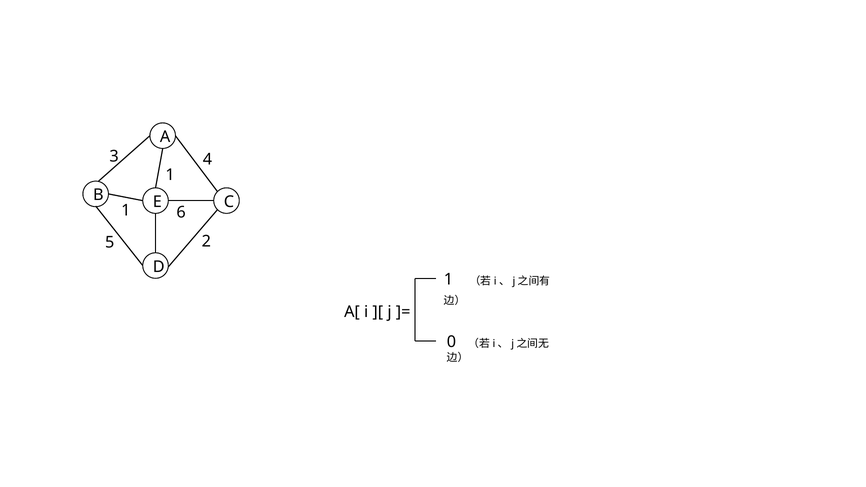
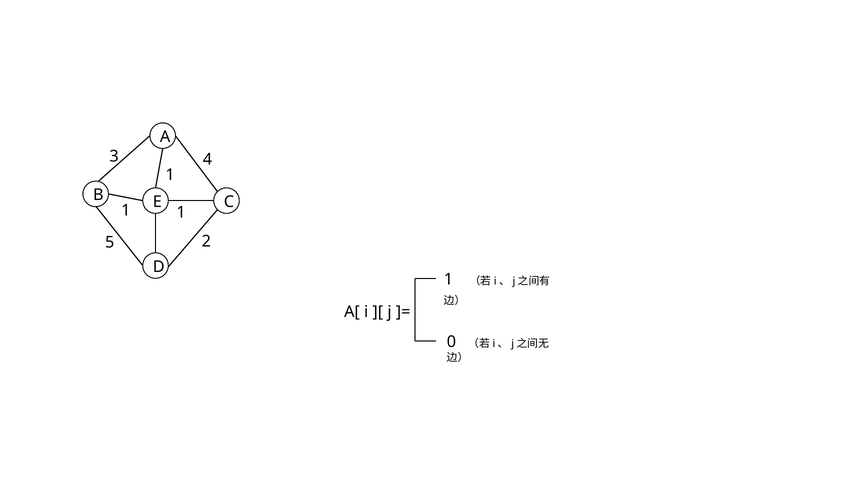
1 6: 6 -> 1
